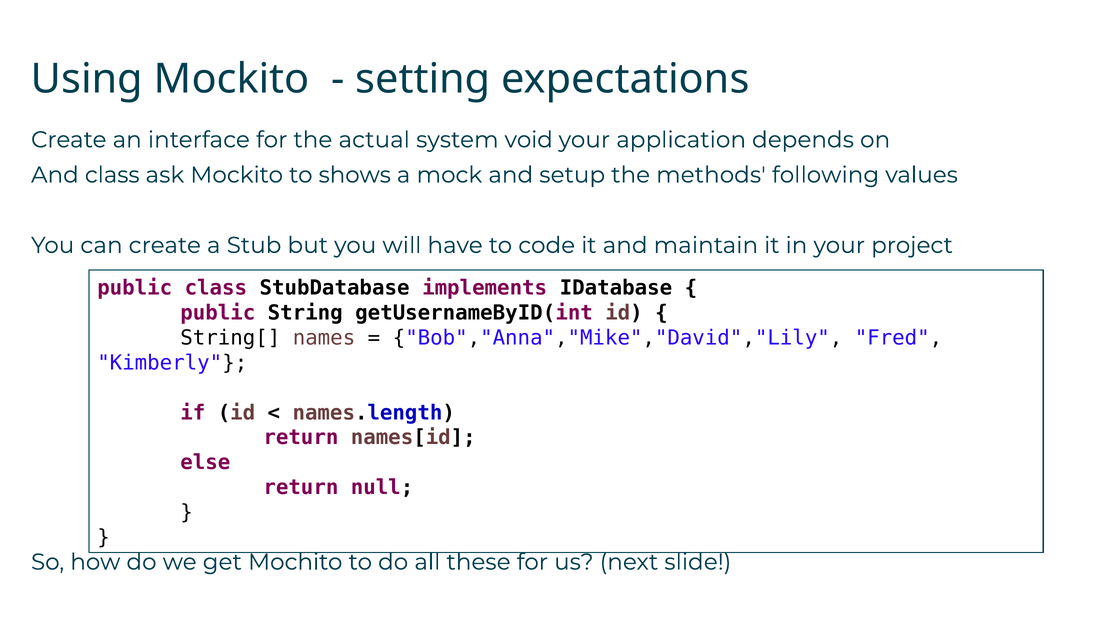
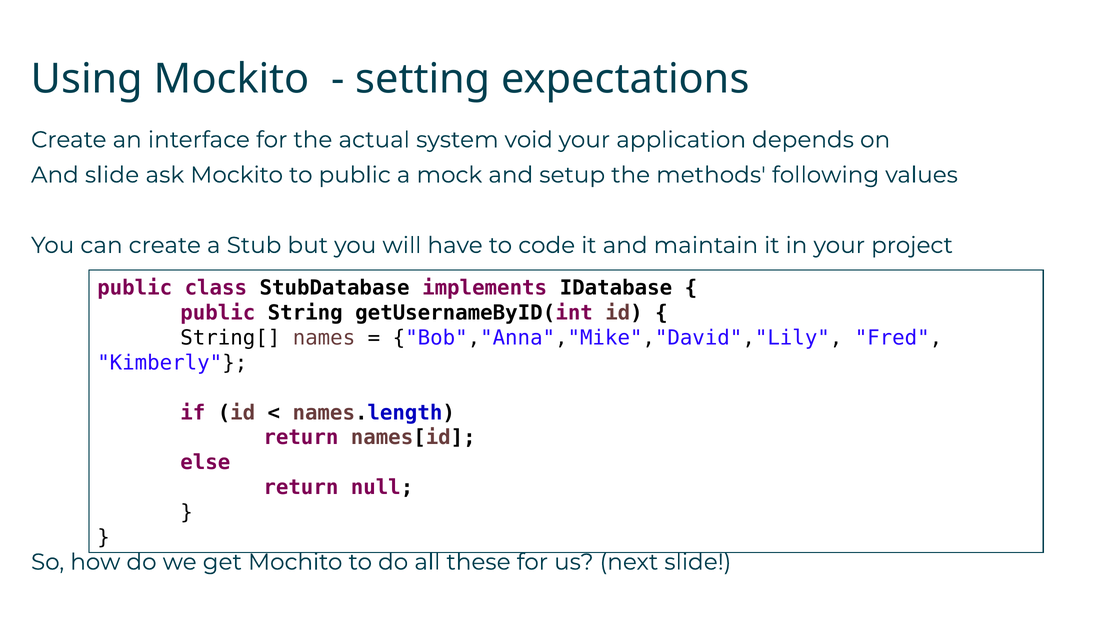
And class: class -> slide
to shows: shows -> public
